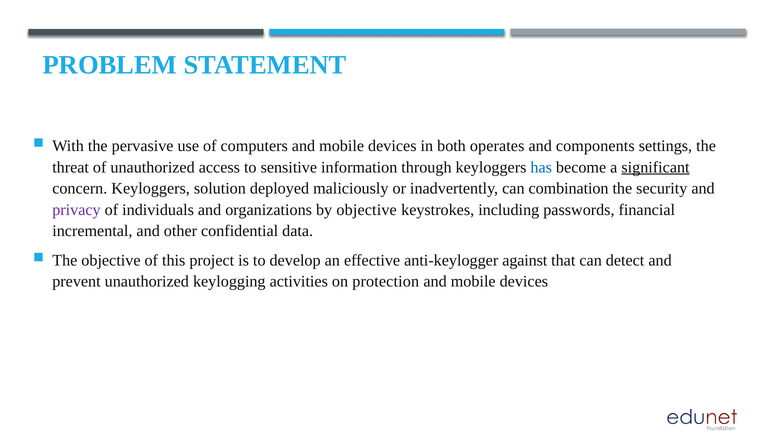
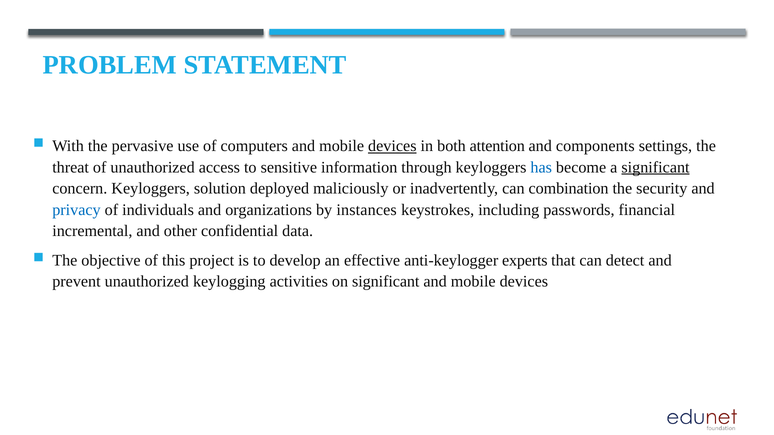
devices at (392, 146) underline: none -> present
operates: operates -> attention
privacy colour: purple -> blue
by objective: objective -> instances
against: against -> experts
on protection: protection -> significant
